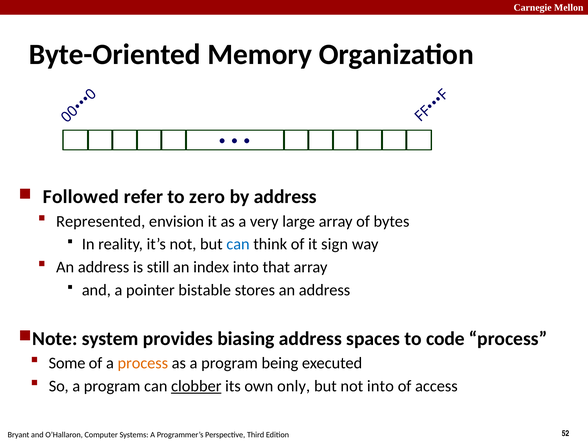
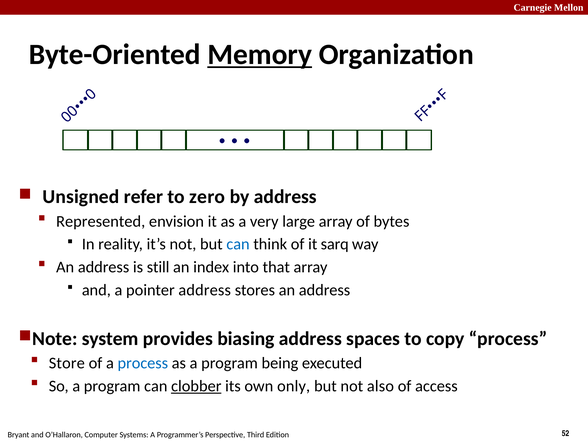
Memory underline: none -> present
Followed: Followed -> Unsigned
sign: sign -> sarq
pointer bistable: bistable -> address
code: code -> copy
Some: Some -> Store
process at (143, 363) colour: orange -> blue
not into: into -> also
